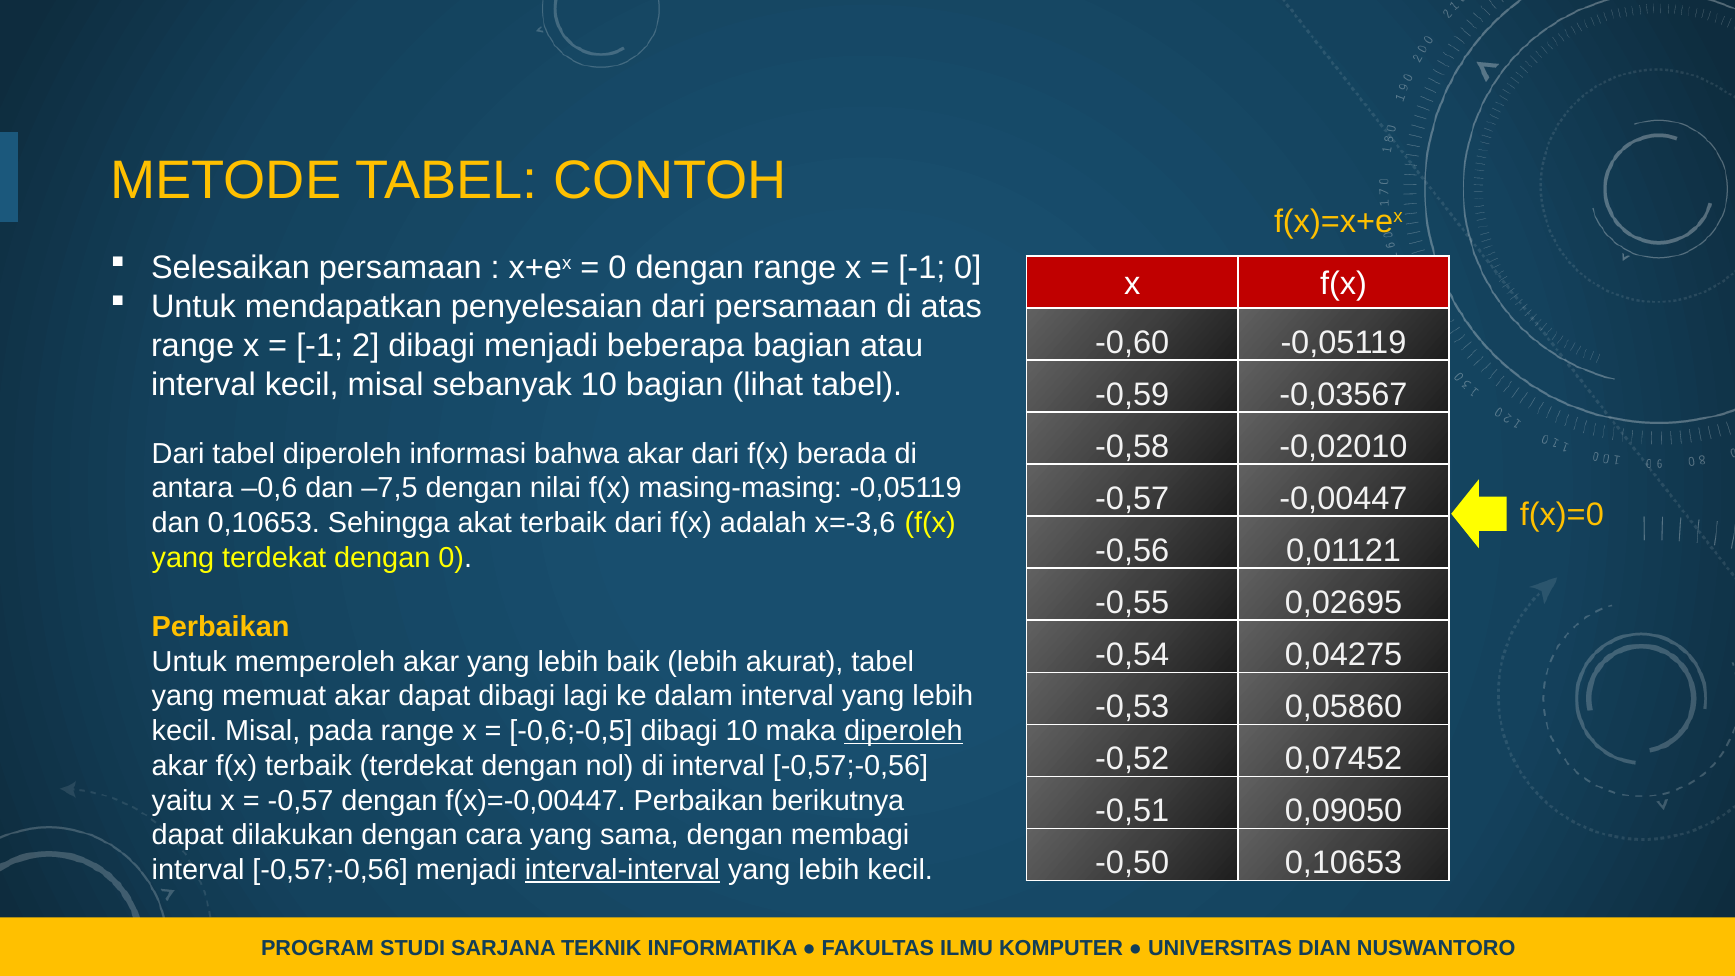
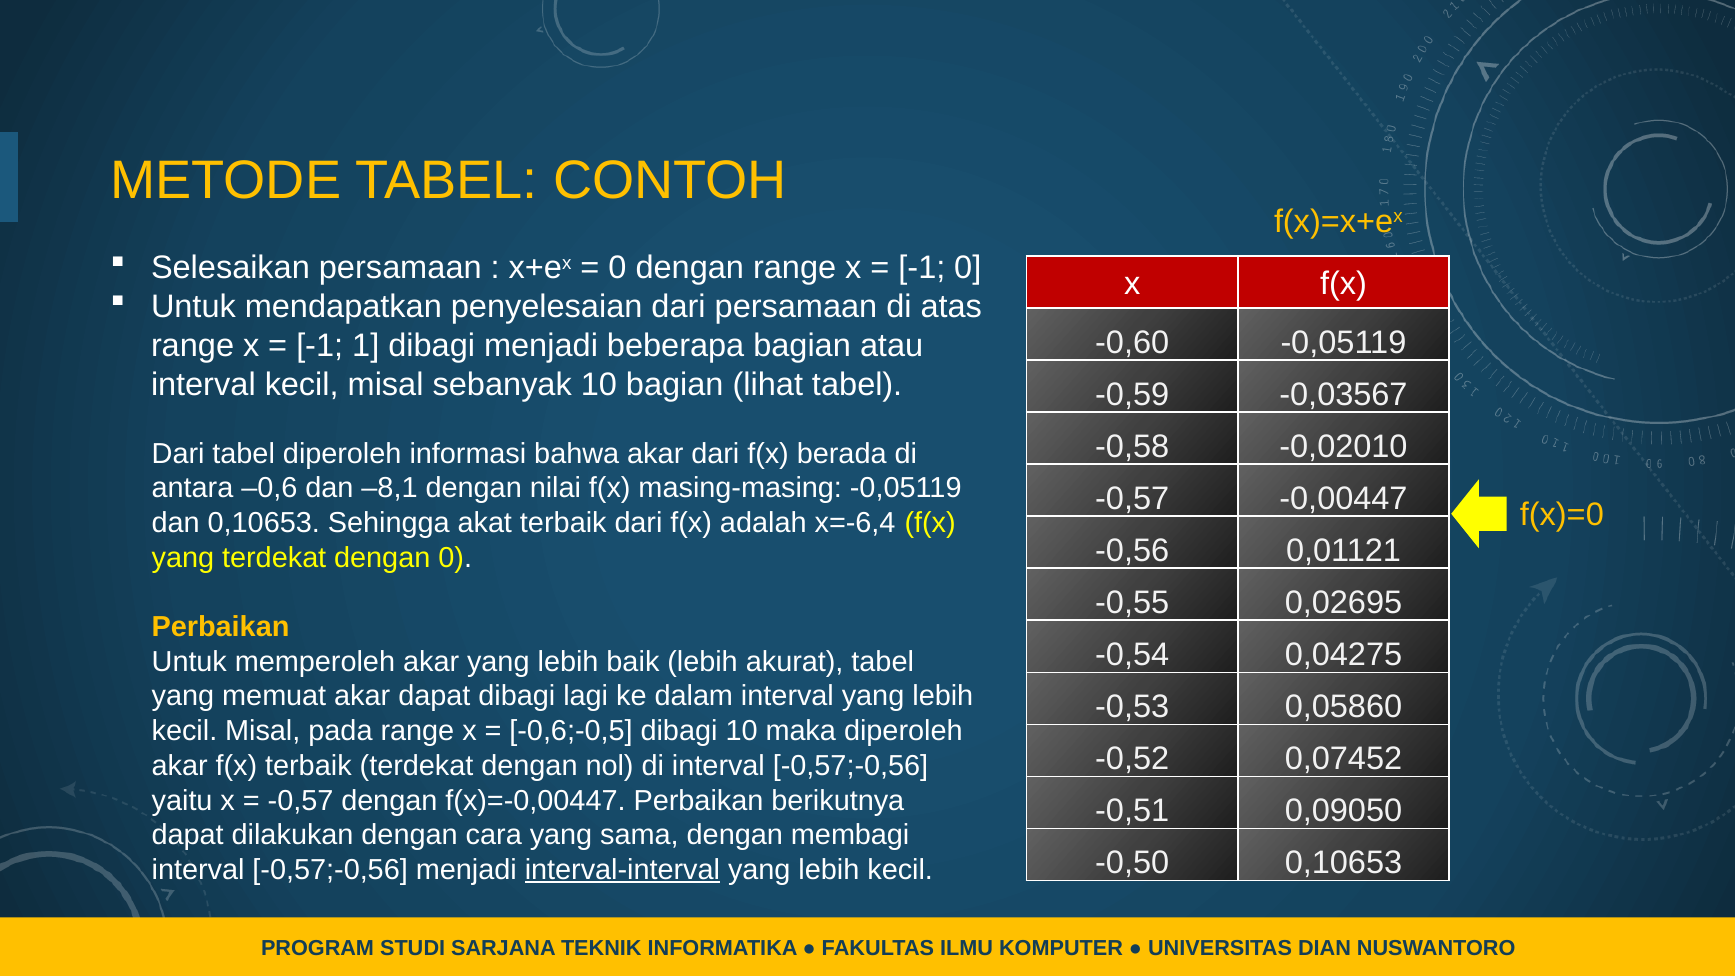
2: 2 -> 1
–7,5: –7,5 -> –8,1
x=-3,6: x=-3,6 -> x=-6,4
diperoleh at (903, 731) underline: present -> none
